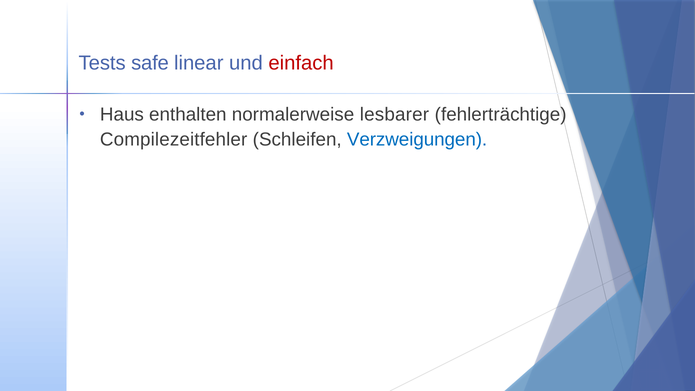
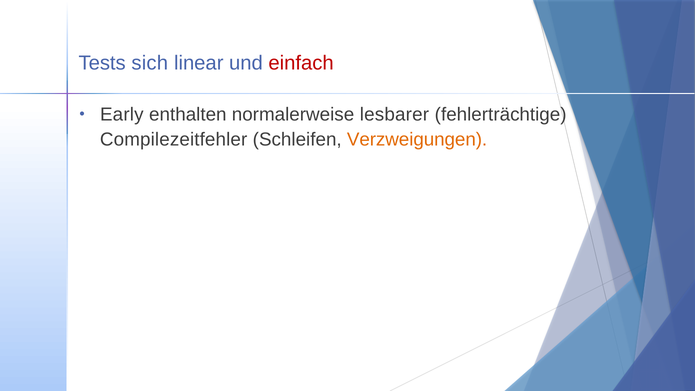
safe: safe -> sich
Haus: Haus -> Early
Verzweigungen colour: blue -> orange
